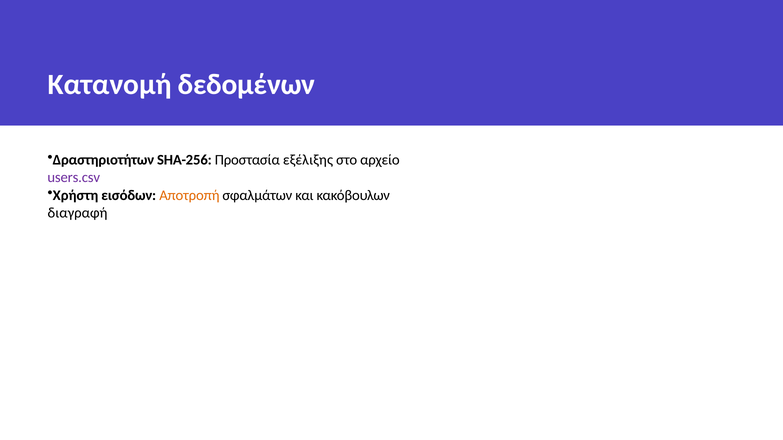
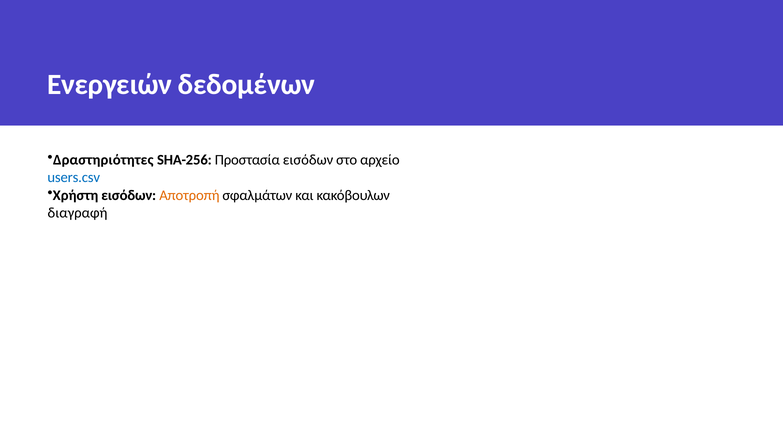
Κατανομή: Κατανομή -> Ενεργειών
Δραστηριοτήτων: Δραστηριοτήτων -> Δραστηριότητες
Προστασία εξέλιξης: εξέλιξης -> εισόδων
users.csv colour: purple -> blue
